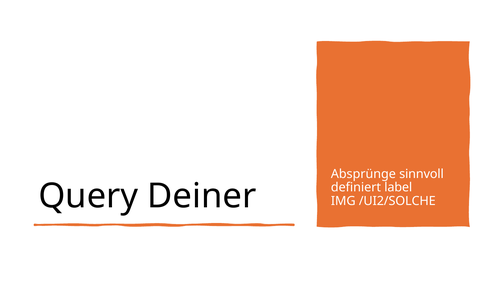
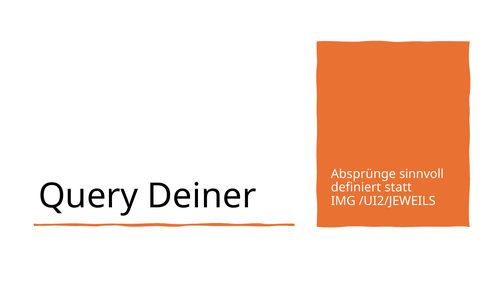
label: label -> statt
/UI2/SOLCHE: /UI2/SOLCHE -> /UI2/JEWEILS
